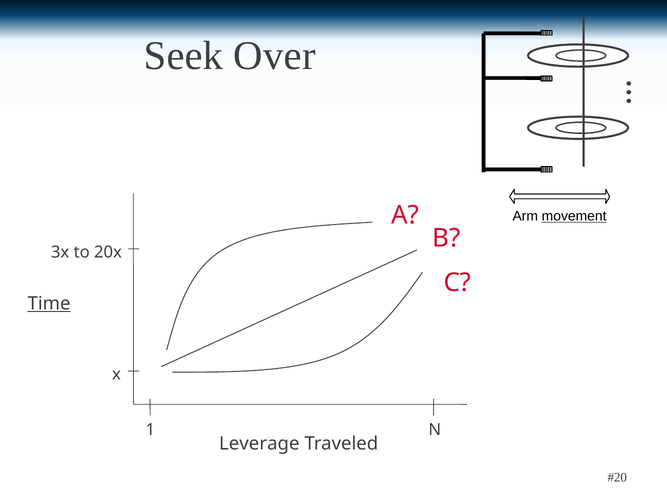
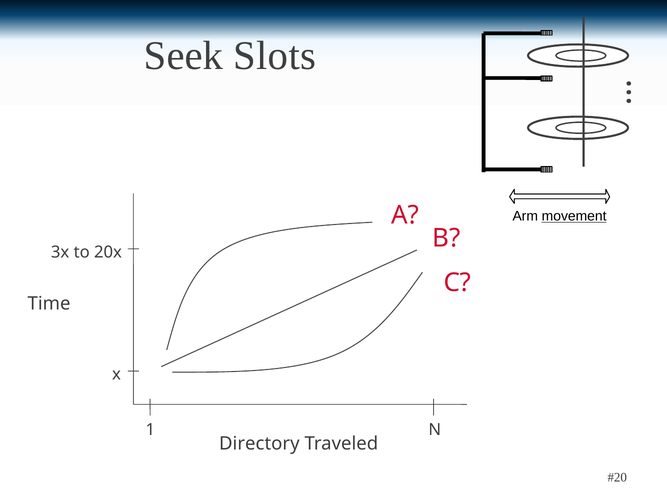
Over: Over -> Slots
Time underline: present -> none
Leverage: Leverage -> Directory
